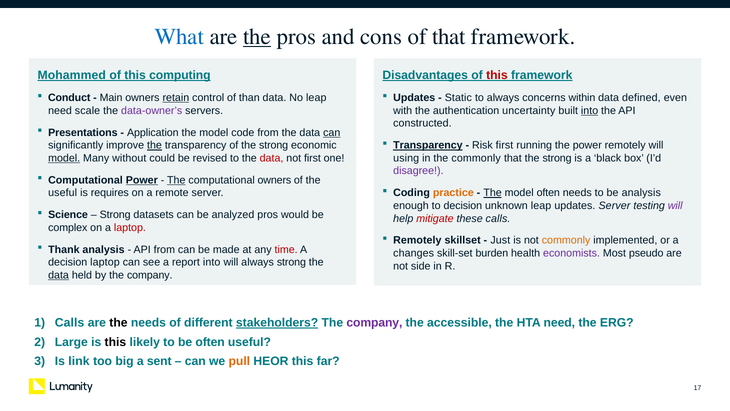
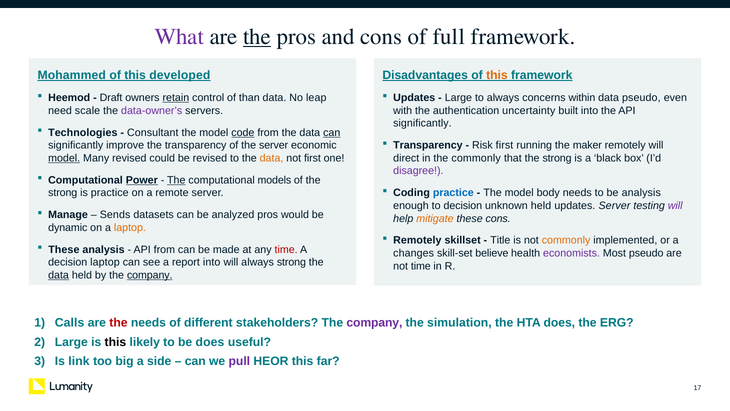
What colour: blue -> purple
of that: that -> full
computing: computing -> developed
this at (497, 75) colour: red -> orange
Conduct: Conduct -> Heemod
Main: Main -> Draft
Static at (458, 98): Static -> Large
data defined: defined -> pseudo
into at (590, 111) underline: present -> none
constructed at (422, 123): constructed -> significantly
Presentations: Presentations -> Technologies
Application: Application -> Consultant
code underline: none -> present
Transparency at (428, 145) underline: present -> none
the power: power -> maker
the at (154, 145) underline: present -> none
of the strong: strong -> server
Many without: without -> revised
data at (272, 158) colour: red -> orange
using: using -> direct
computational owners: owners -> models
practice at (453, 193) colour: orange -> blue
The at (493, 193) underline: present -> none
model often: often -> body
useful at (63, 193): useful -> strong
is requires: requires -> practice
unknown leap: leap -> held
Science: Science -> Manage
Strong at (115, 215): Strong -> Sends
mitigate colour: red -> orange
these calls: calls -> cons
complex: complex -> dynamic
laptop at (130, 227) colour: red -> orange
Just: Just -> Title
Thank at (64, 249): Thank -> These
burden: burden -> believe
not side: side -> time
company at (150, 275) underline: none -> present
the at (118, 323) colour: black -> red
stakeholders underline: present -> none
accessible: accessible -> simulation
HTA need: need -> does
be often: often -> does
sent: sent -> side
pull colour: orange -> purple
